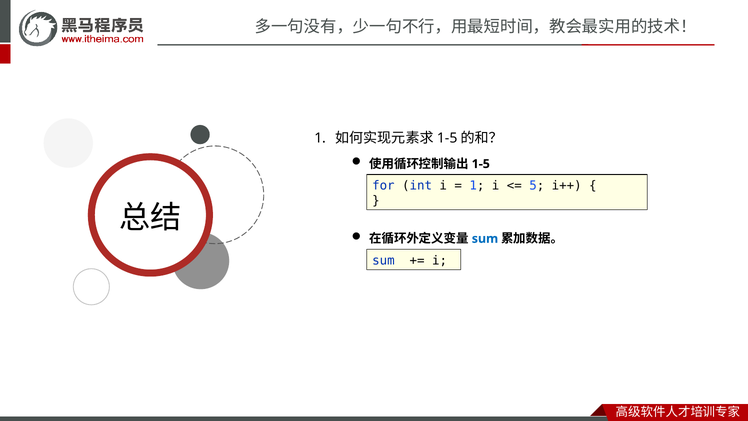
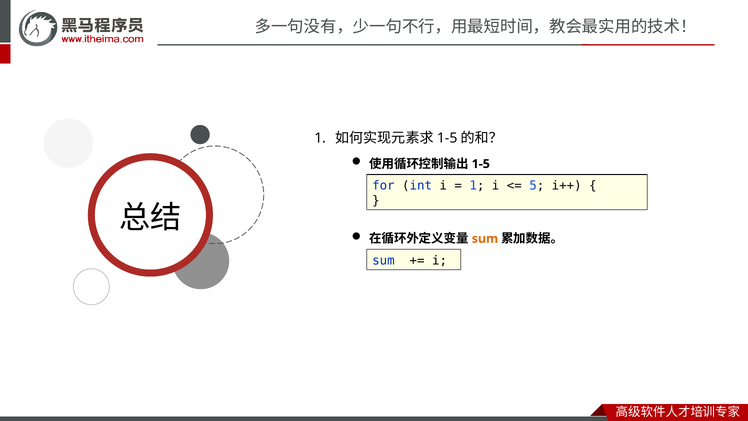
sum at (485, 239) colour: blue -> orange
